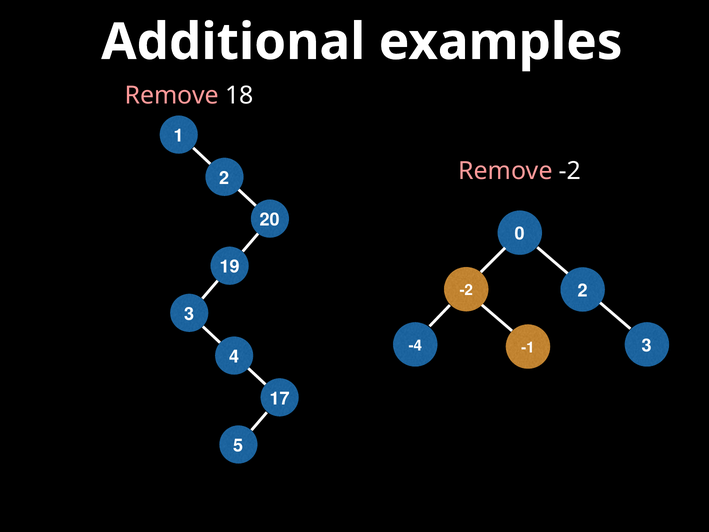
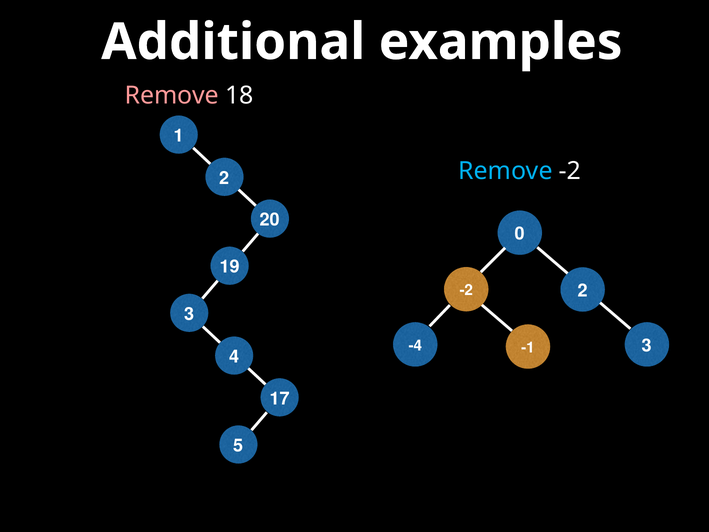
Remove at (506, 171) colour: pink -> light blue
